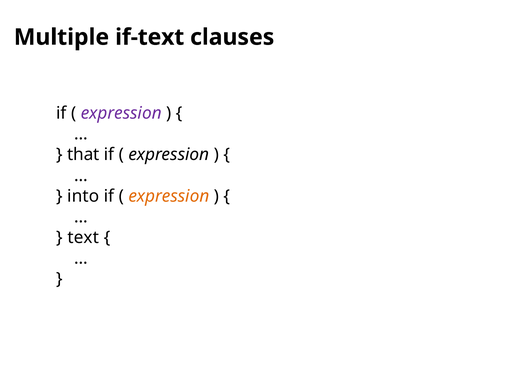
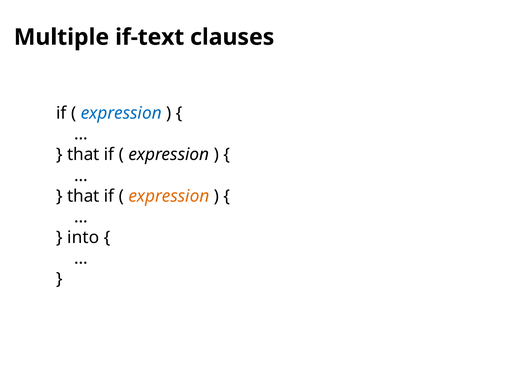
expression at (121, 113) colour: purple -> blue
into at (83, 196): into -> that
text: text -> into
